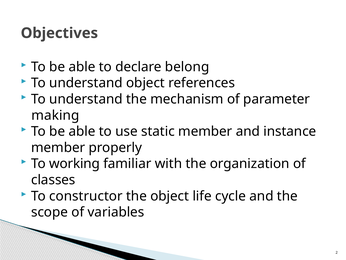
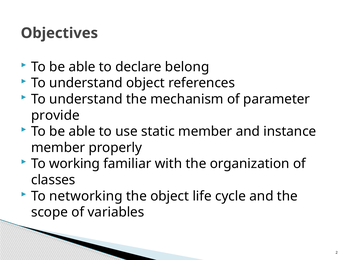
making: making -> provide
constructor: constructor -> networking
